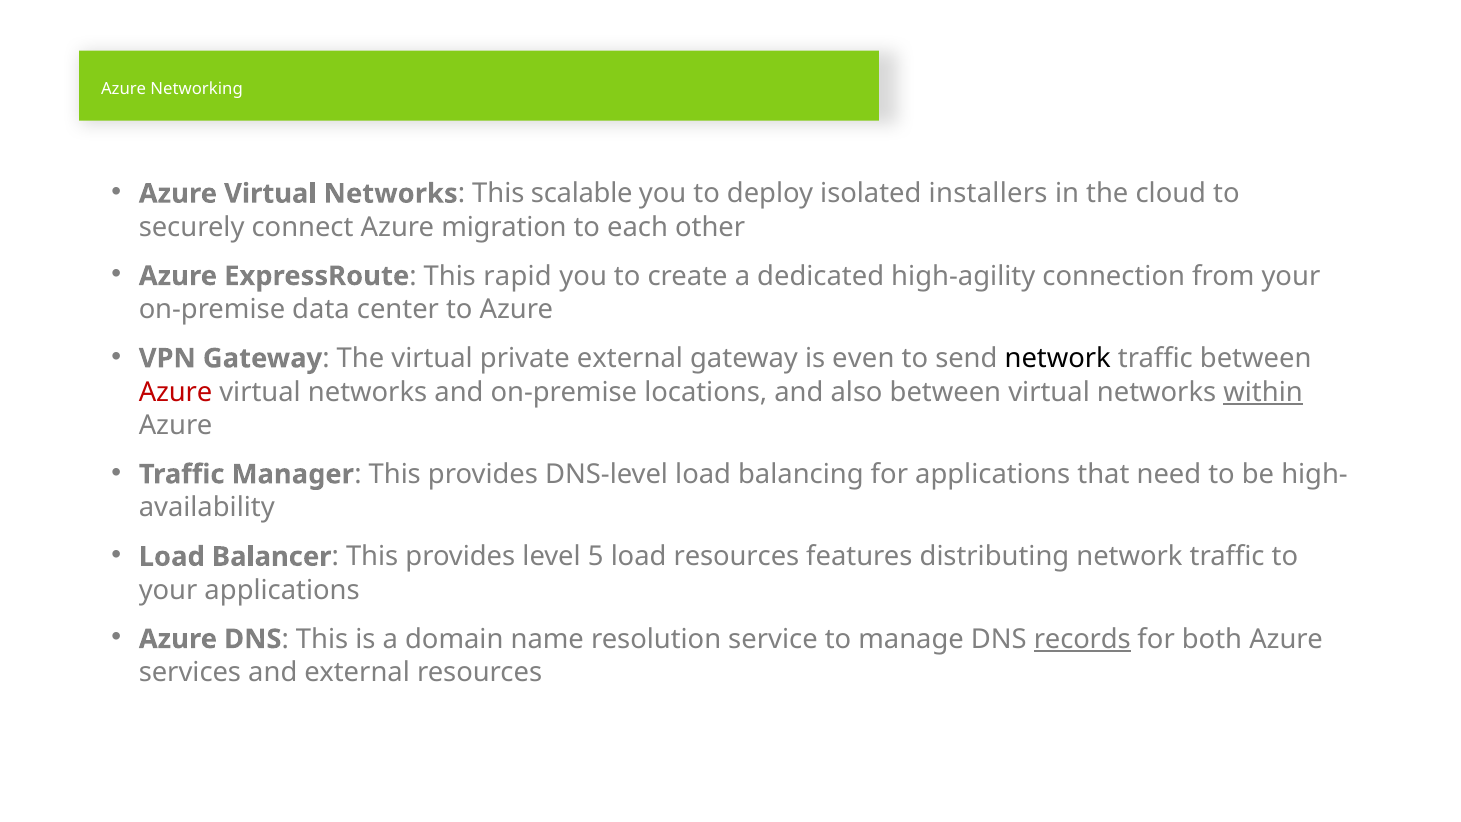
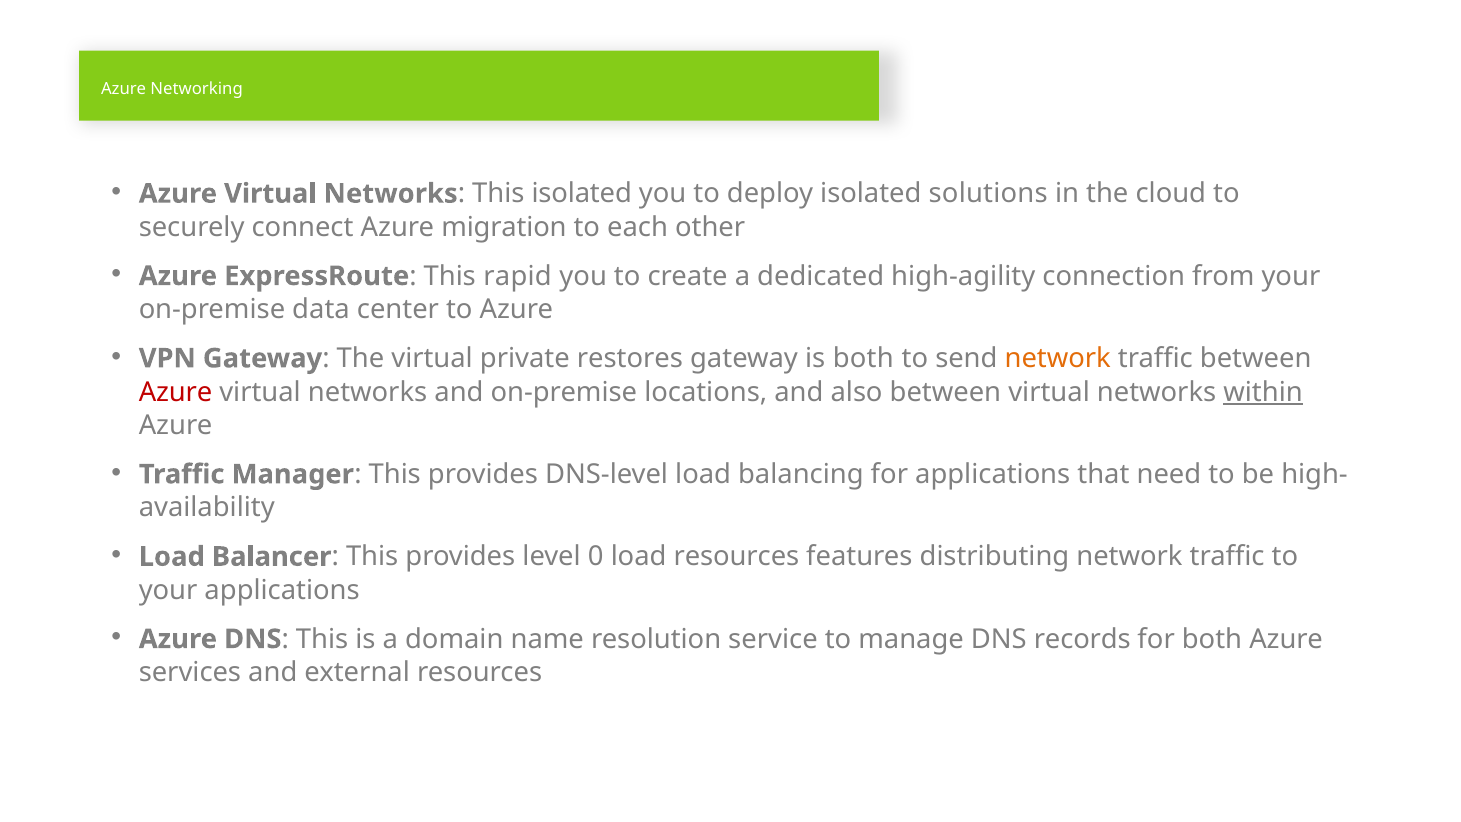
This scalable: scalable -> isolated
installers: installers -> solutions
private external: external -> restores
is even: even -> both
network at (1058, 358) colour: black -> orange
5: 5 -> 0
records underline: present -> none
